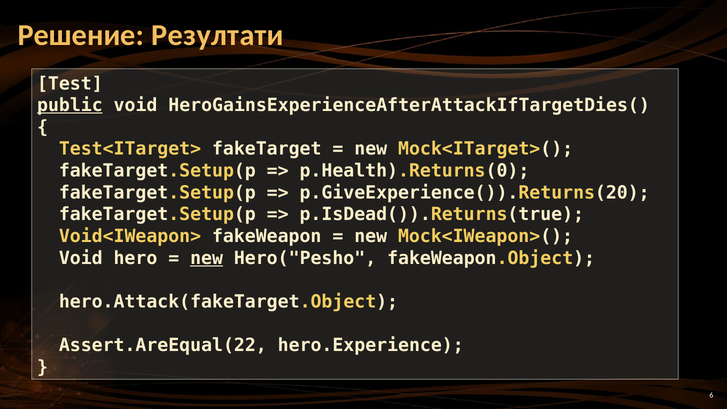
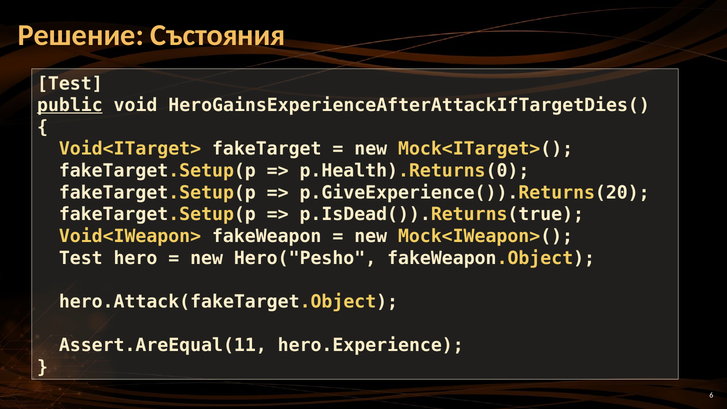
Резултати: Резултати -> Състояния
Test<ITarget>: Test<ITarget> -> Void<ITarget>
Void at (81, 258): Void -> Test
new at (207, 258) underline: present -> none
Assert.AreEqual(22: Assert.AreEqual(22 -> Assert.AreEqual(11
